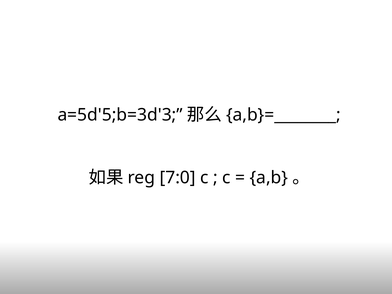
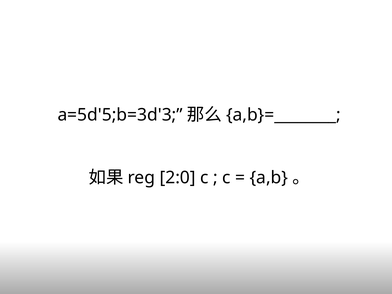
7:0: 7:0 -> 2:0
